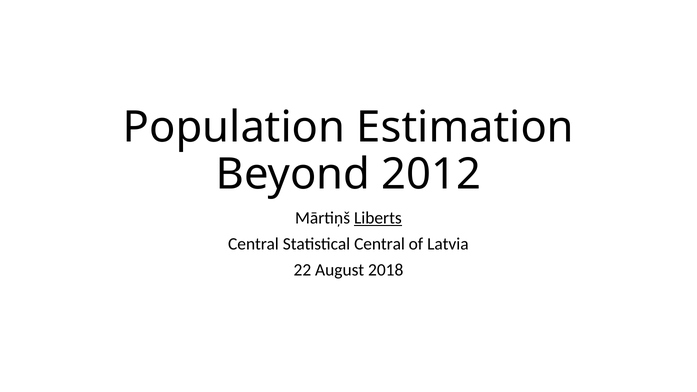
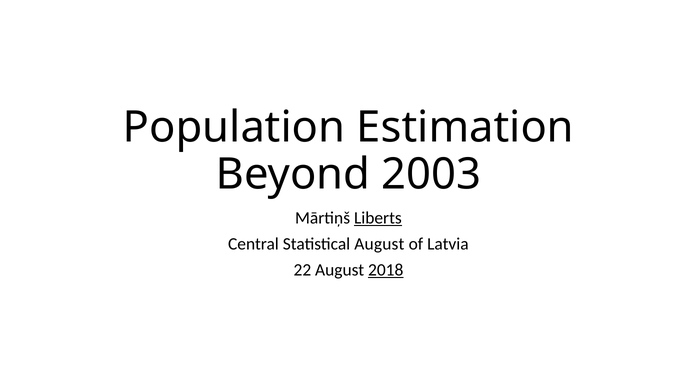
2012: 2012 -> 2003
Statistical Central: Central -> August
2018 underline: none -> present
